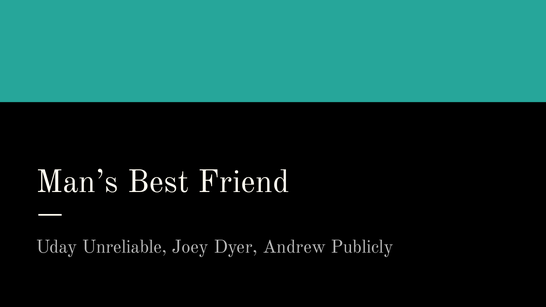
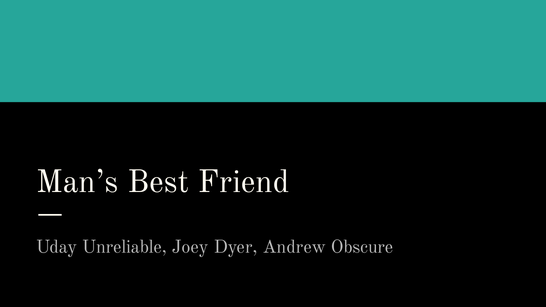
Publicly: Publicly -> Obscure
